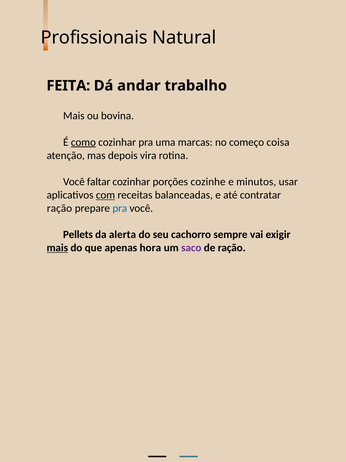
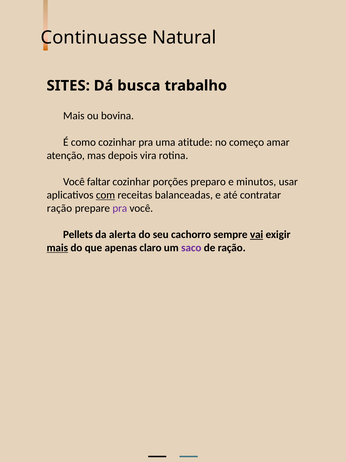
Profissionais: Profissionais -> Continuasse
FEITA: FEITA -> SITES
andar: andar -> busca
como underline: present -> none
marcas: marcas -> atitude
coisa: coisa -> amar
cozinhe: cozinhe -> preparo
pra at (120, 208) colour: blue -> purple
vai underline: none -> present
hora: hora -> claro
